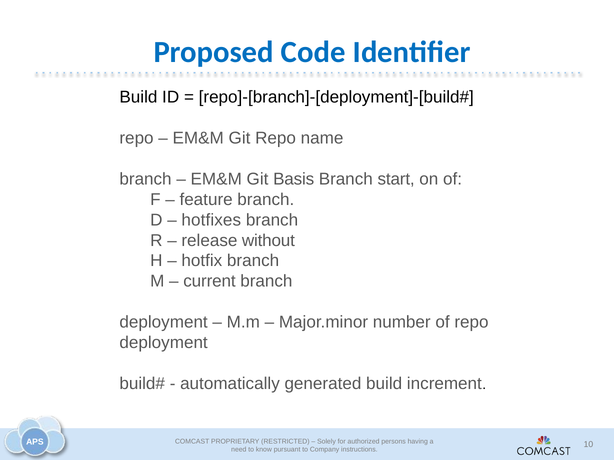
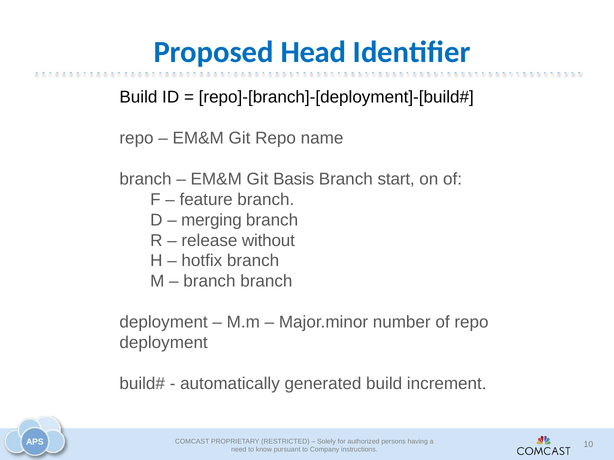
Code: Code -> Head
hotfixes: hotfixes -> merging
current at (209, 282): current -> branch
